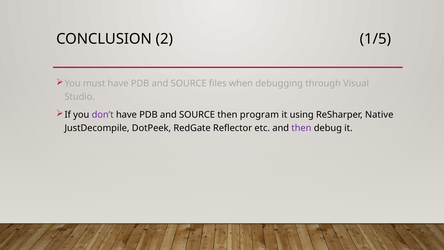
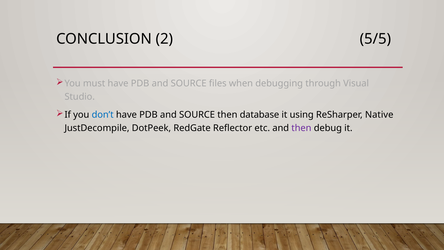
1/5: 1/5 -> 5/5
don’t colour: purple -> blue
program: program -> database
